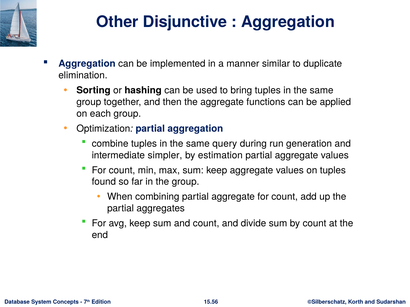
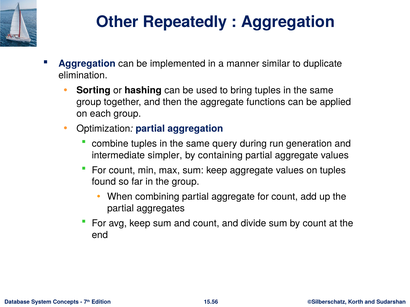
Disjunctive: Disjunctive -> Repeatedly
estimation: estimation -> containing
